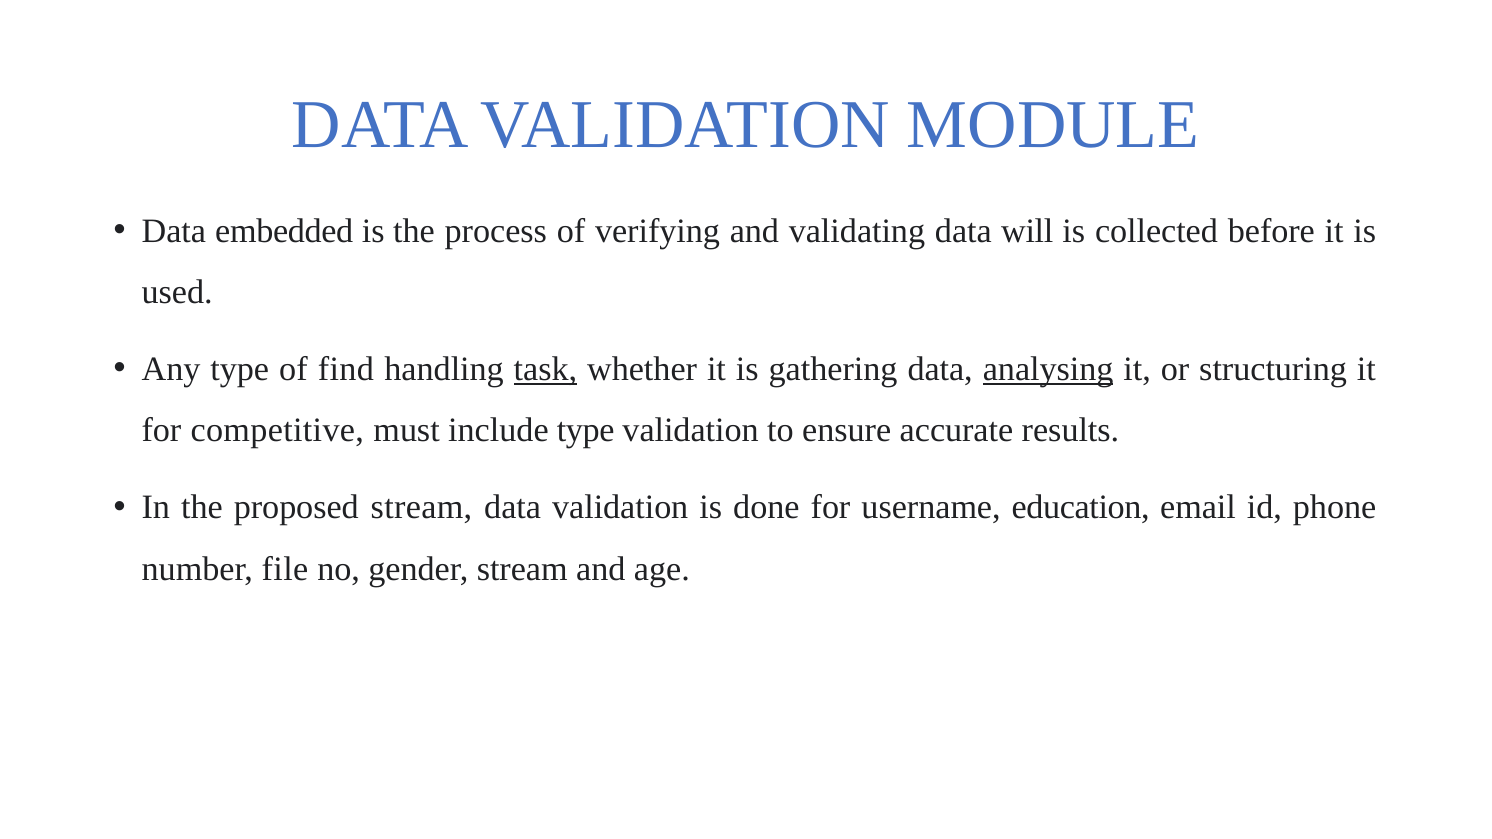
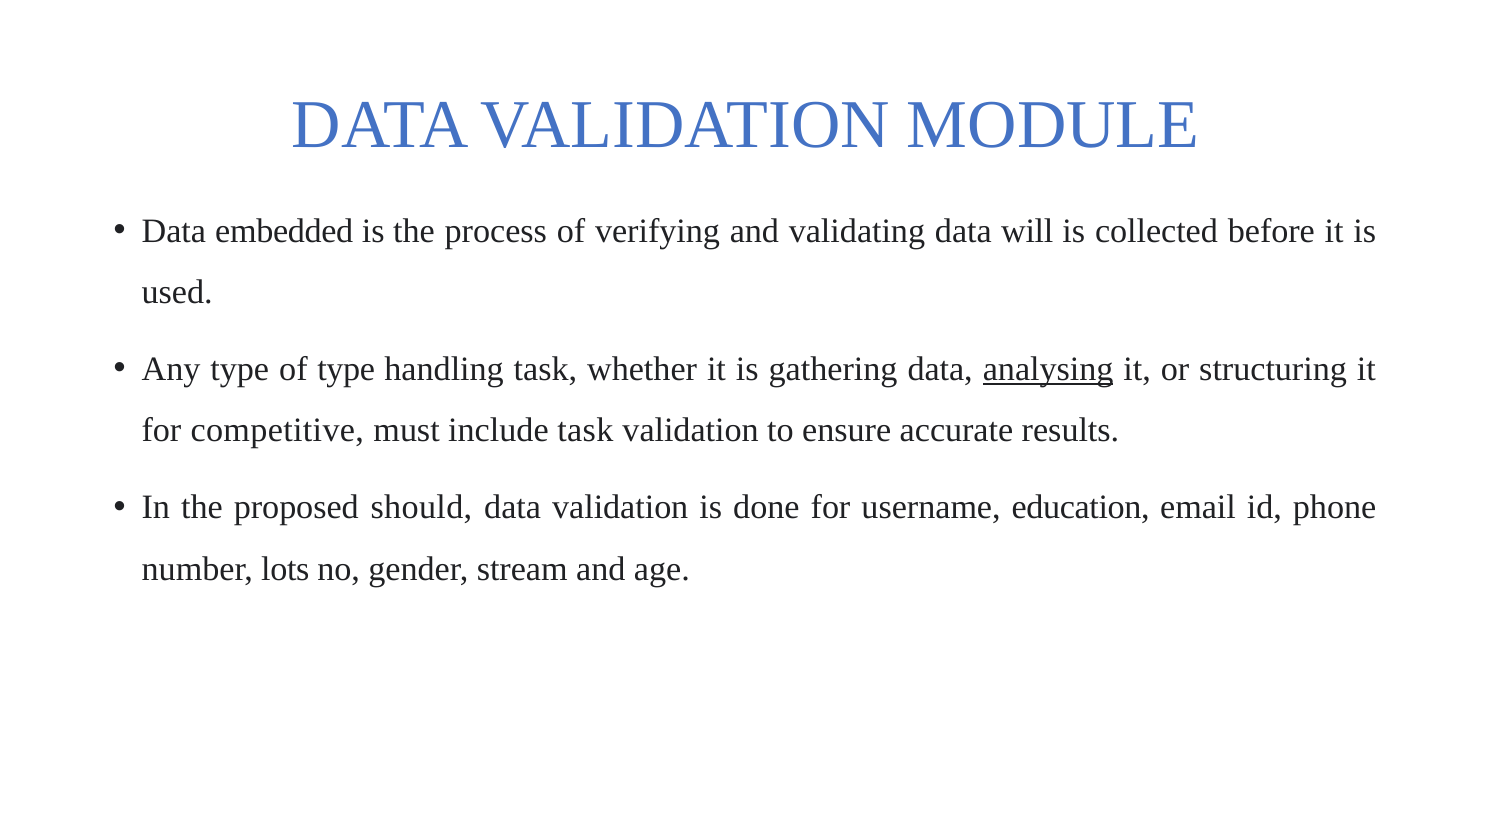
of find: find -> type
task at (545, 369) underline: present -> none
include type: type -> task
proposed stream: stream -> should
file: file -> lots
